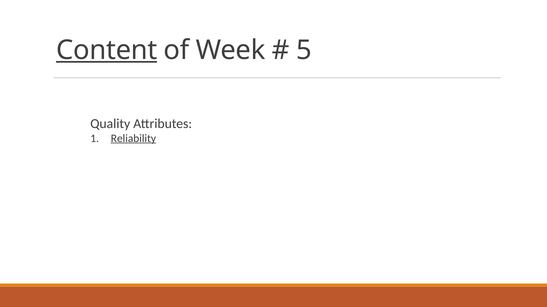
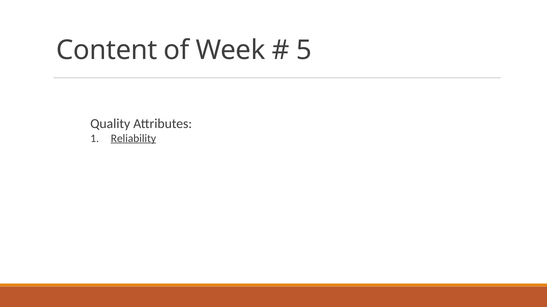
Content underline: present -> none
